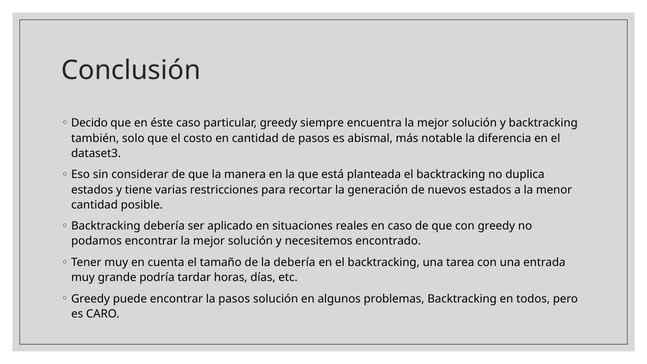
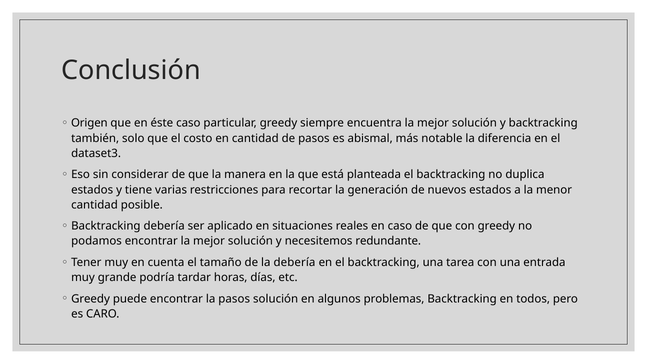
Decido: Decido -> Origen
encontrado: encontrado -> redundante
